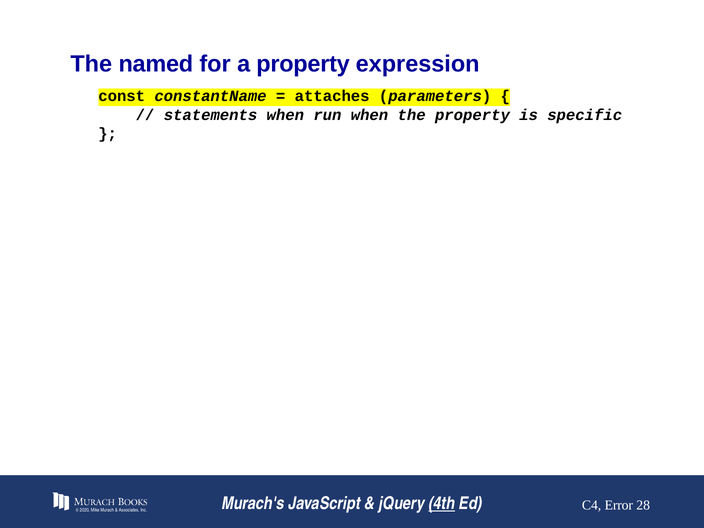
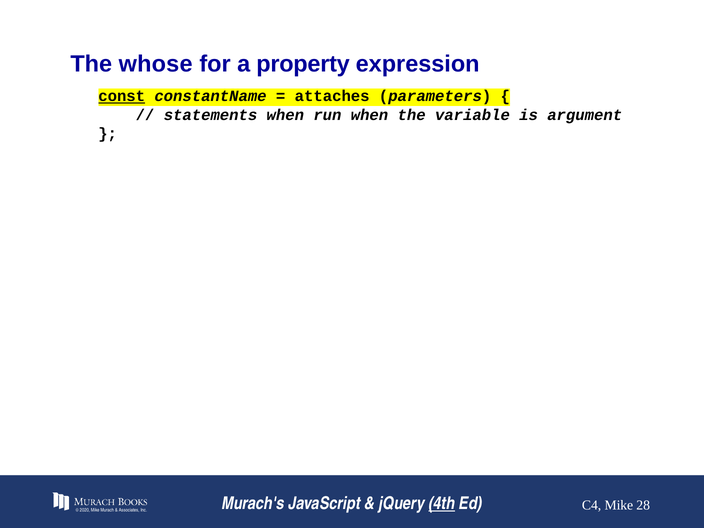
named: named -> whose
const underline: none -> present
the property: property -> variable
specific: specific -> argument
C4 Error: Error -> Mike
